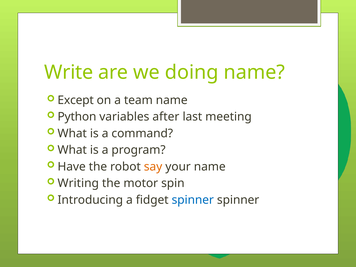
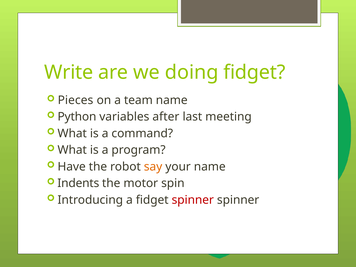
doing name: name -> fidget
Except: Except -> Pieces
Writing: Writing -> Indents
spinner at (193, 200) colour: blue -> red
